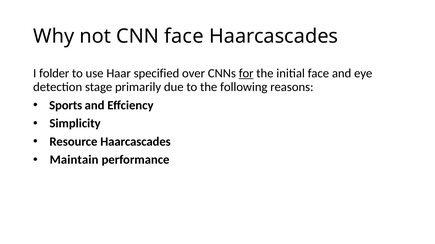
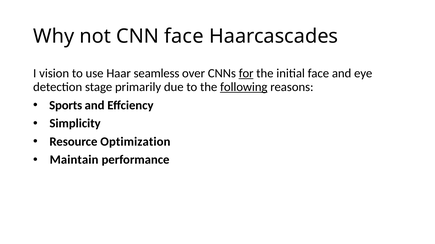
folder: folder -> vision
specified: specified -> seamless
following underline: none -> present
Resource Haarcascades: Haarcascades -> Optimization
